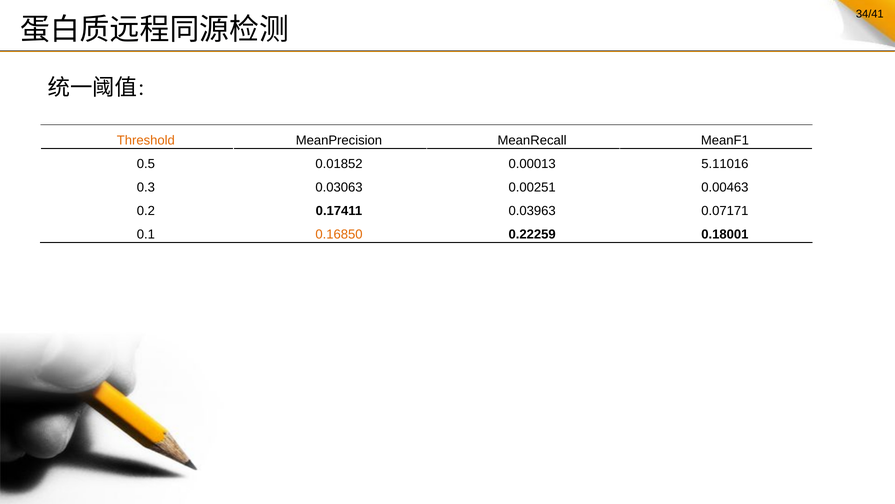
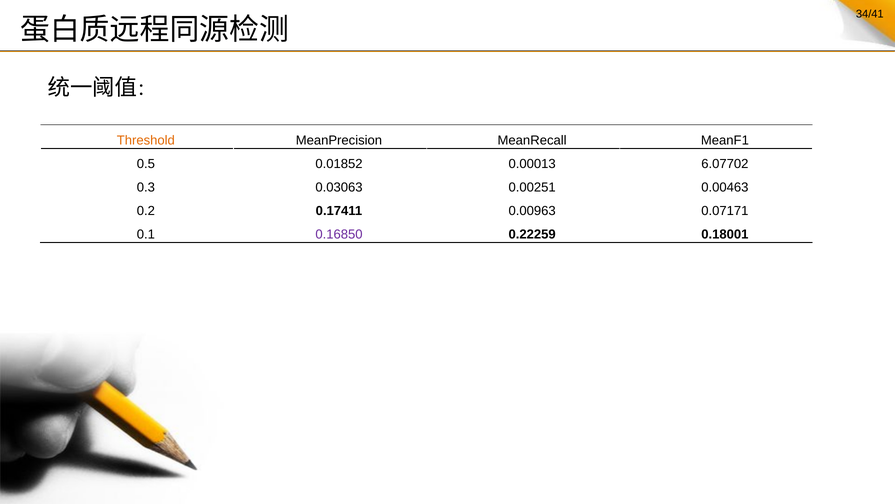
5.11016: 5.11016 -> 6.07702
0.03963: 0.03963 -> 0.00963
0.16850 colour: orange -> purple
